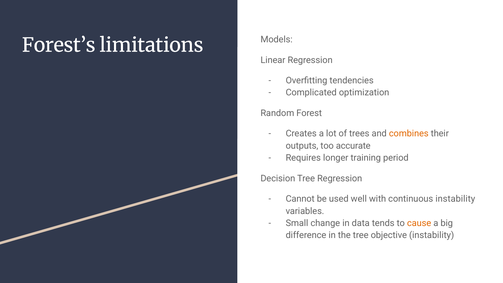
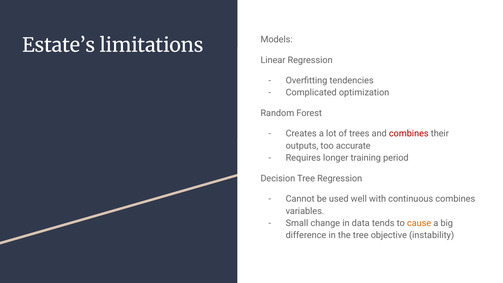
Forest’s: Forest’s -> Estate’s
combines at (409, 134) colour: orange -> red
continuous instability: instability -> combines
